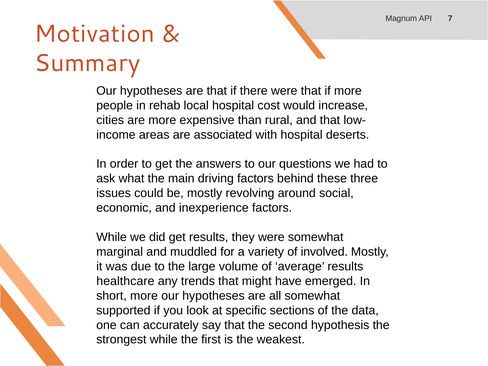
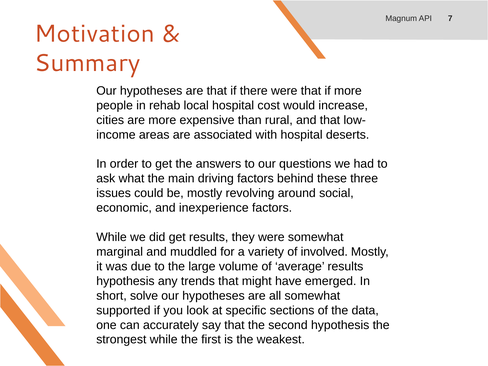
healthcare at (125, 281): healthcare -> hypothesis
short more: more -> solve
